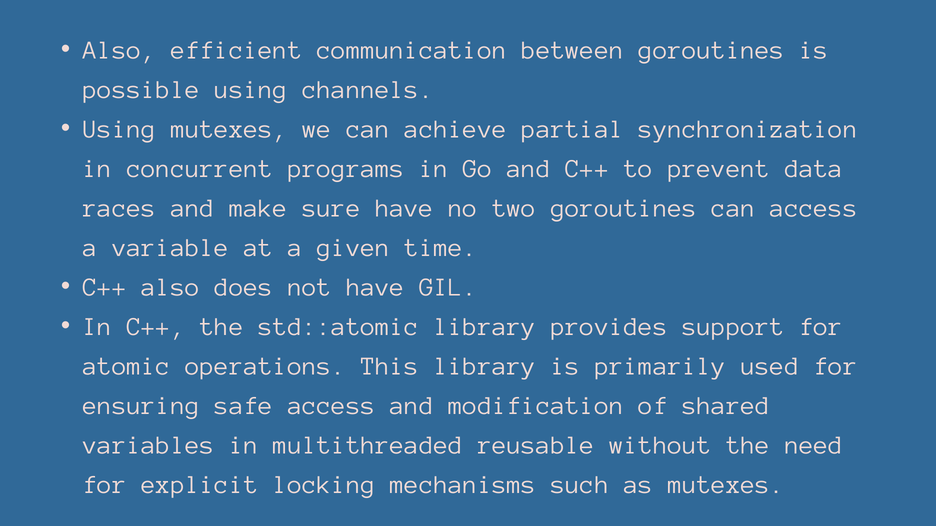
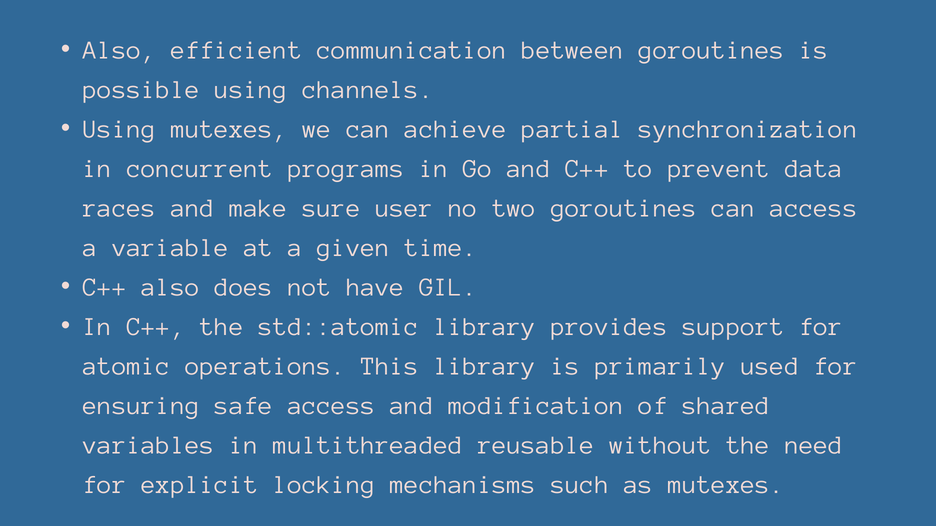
sure have: have -> user
